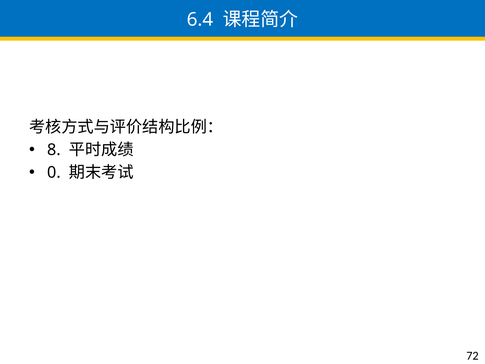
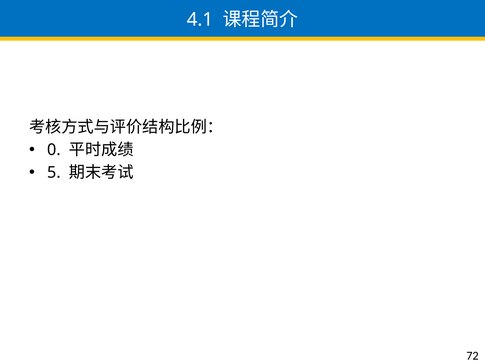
6.4: 6.4 -> 4.1
8: 8 -> 0
0: 0 -> 5
